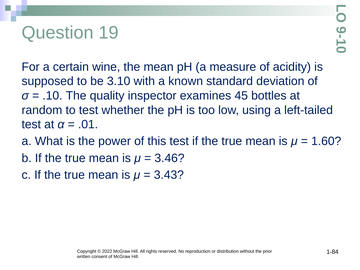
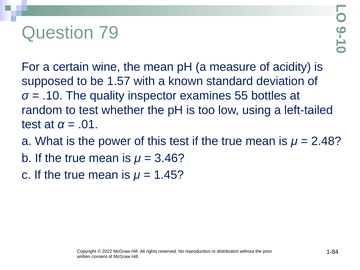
19: 19 -> 79
3.10: 3.10 -> 1.57
45: 45 -> 55
1.60: 1.60 -> 2.48
3.43: 3.43 -> 1.45
